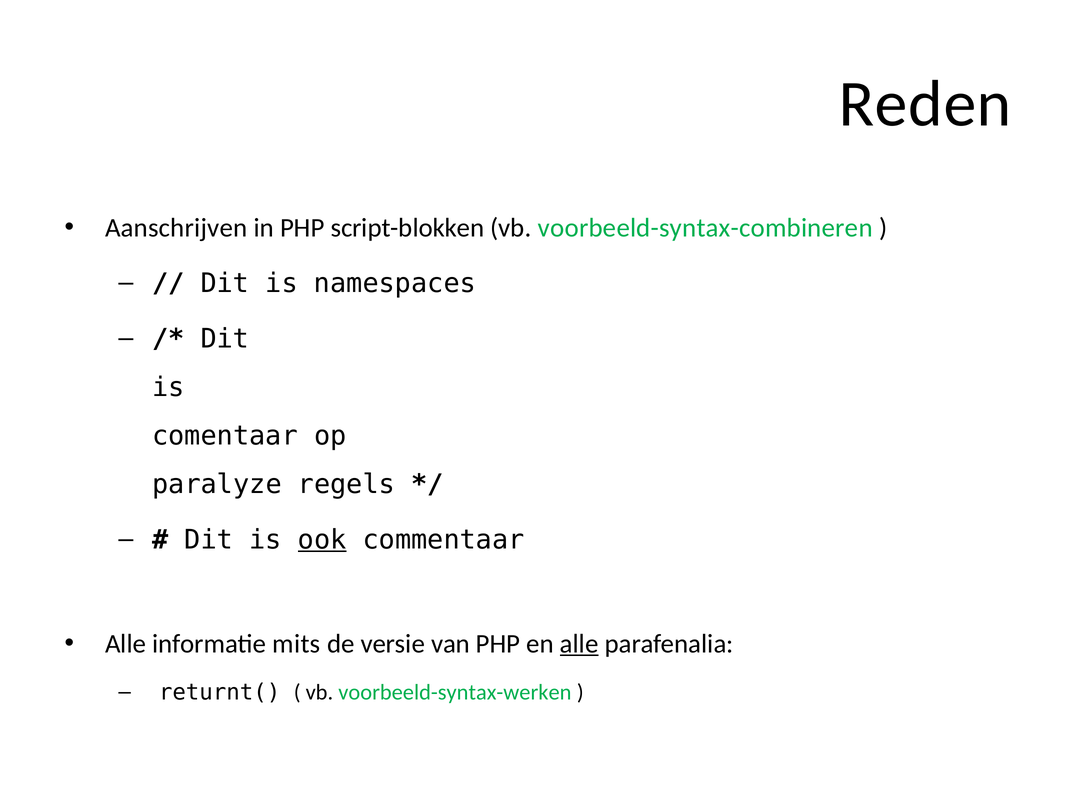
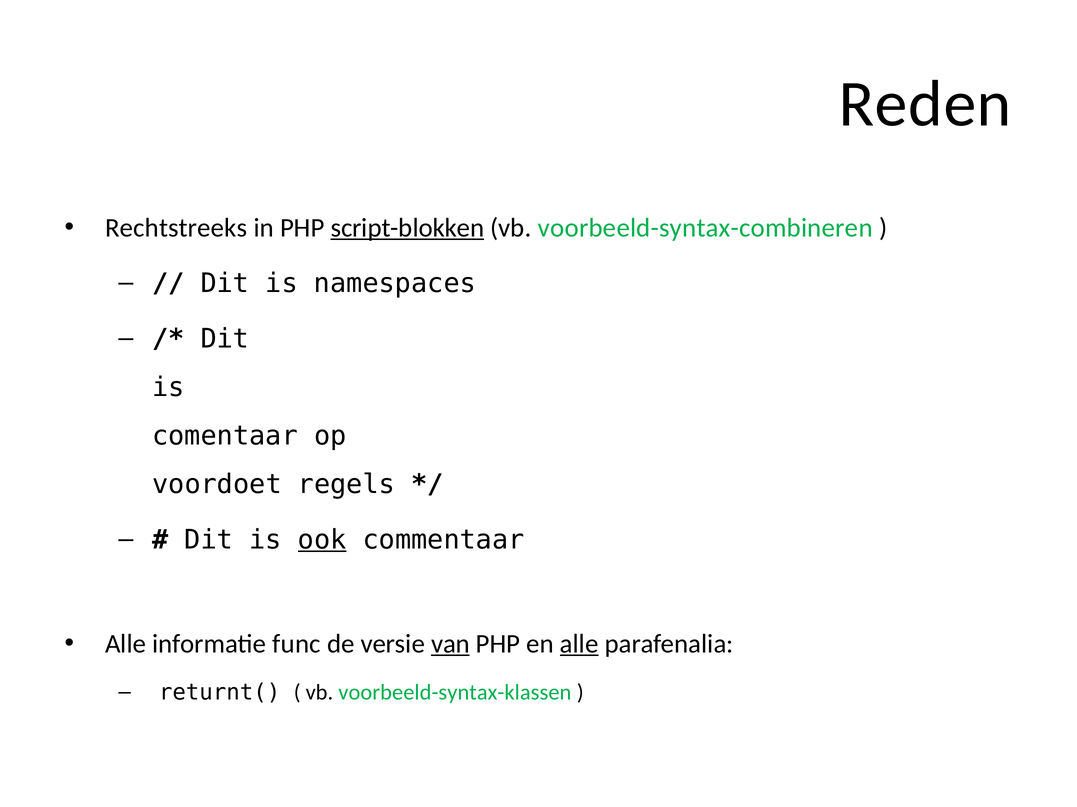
Aanschrijven: Aanschrijven -> Rechtstreeks
script-blokken underline: none -> present
paralyze: paralyze -> voordoet
mits: mits -> func
van underline: none -> present
voorbeeld-syntax-werken: voorbeeld-syntax-werken -> voorbeeld-syntax-klassen
